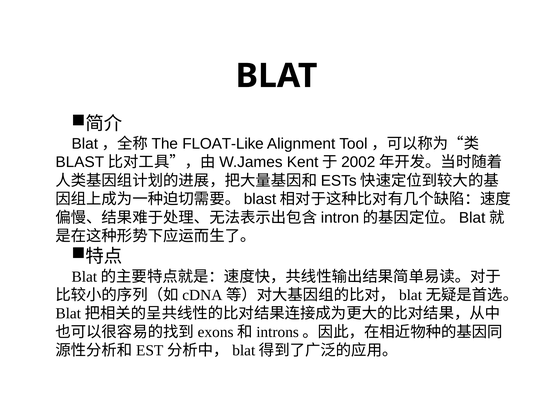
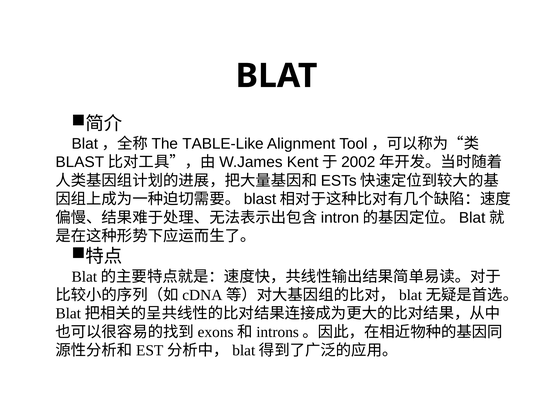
FLOAT-Like: FLOAT-Like -> TABLE-Like
